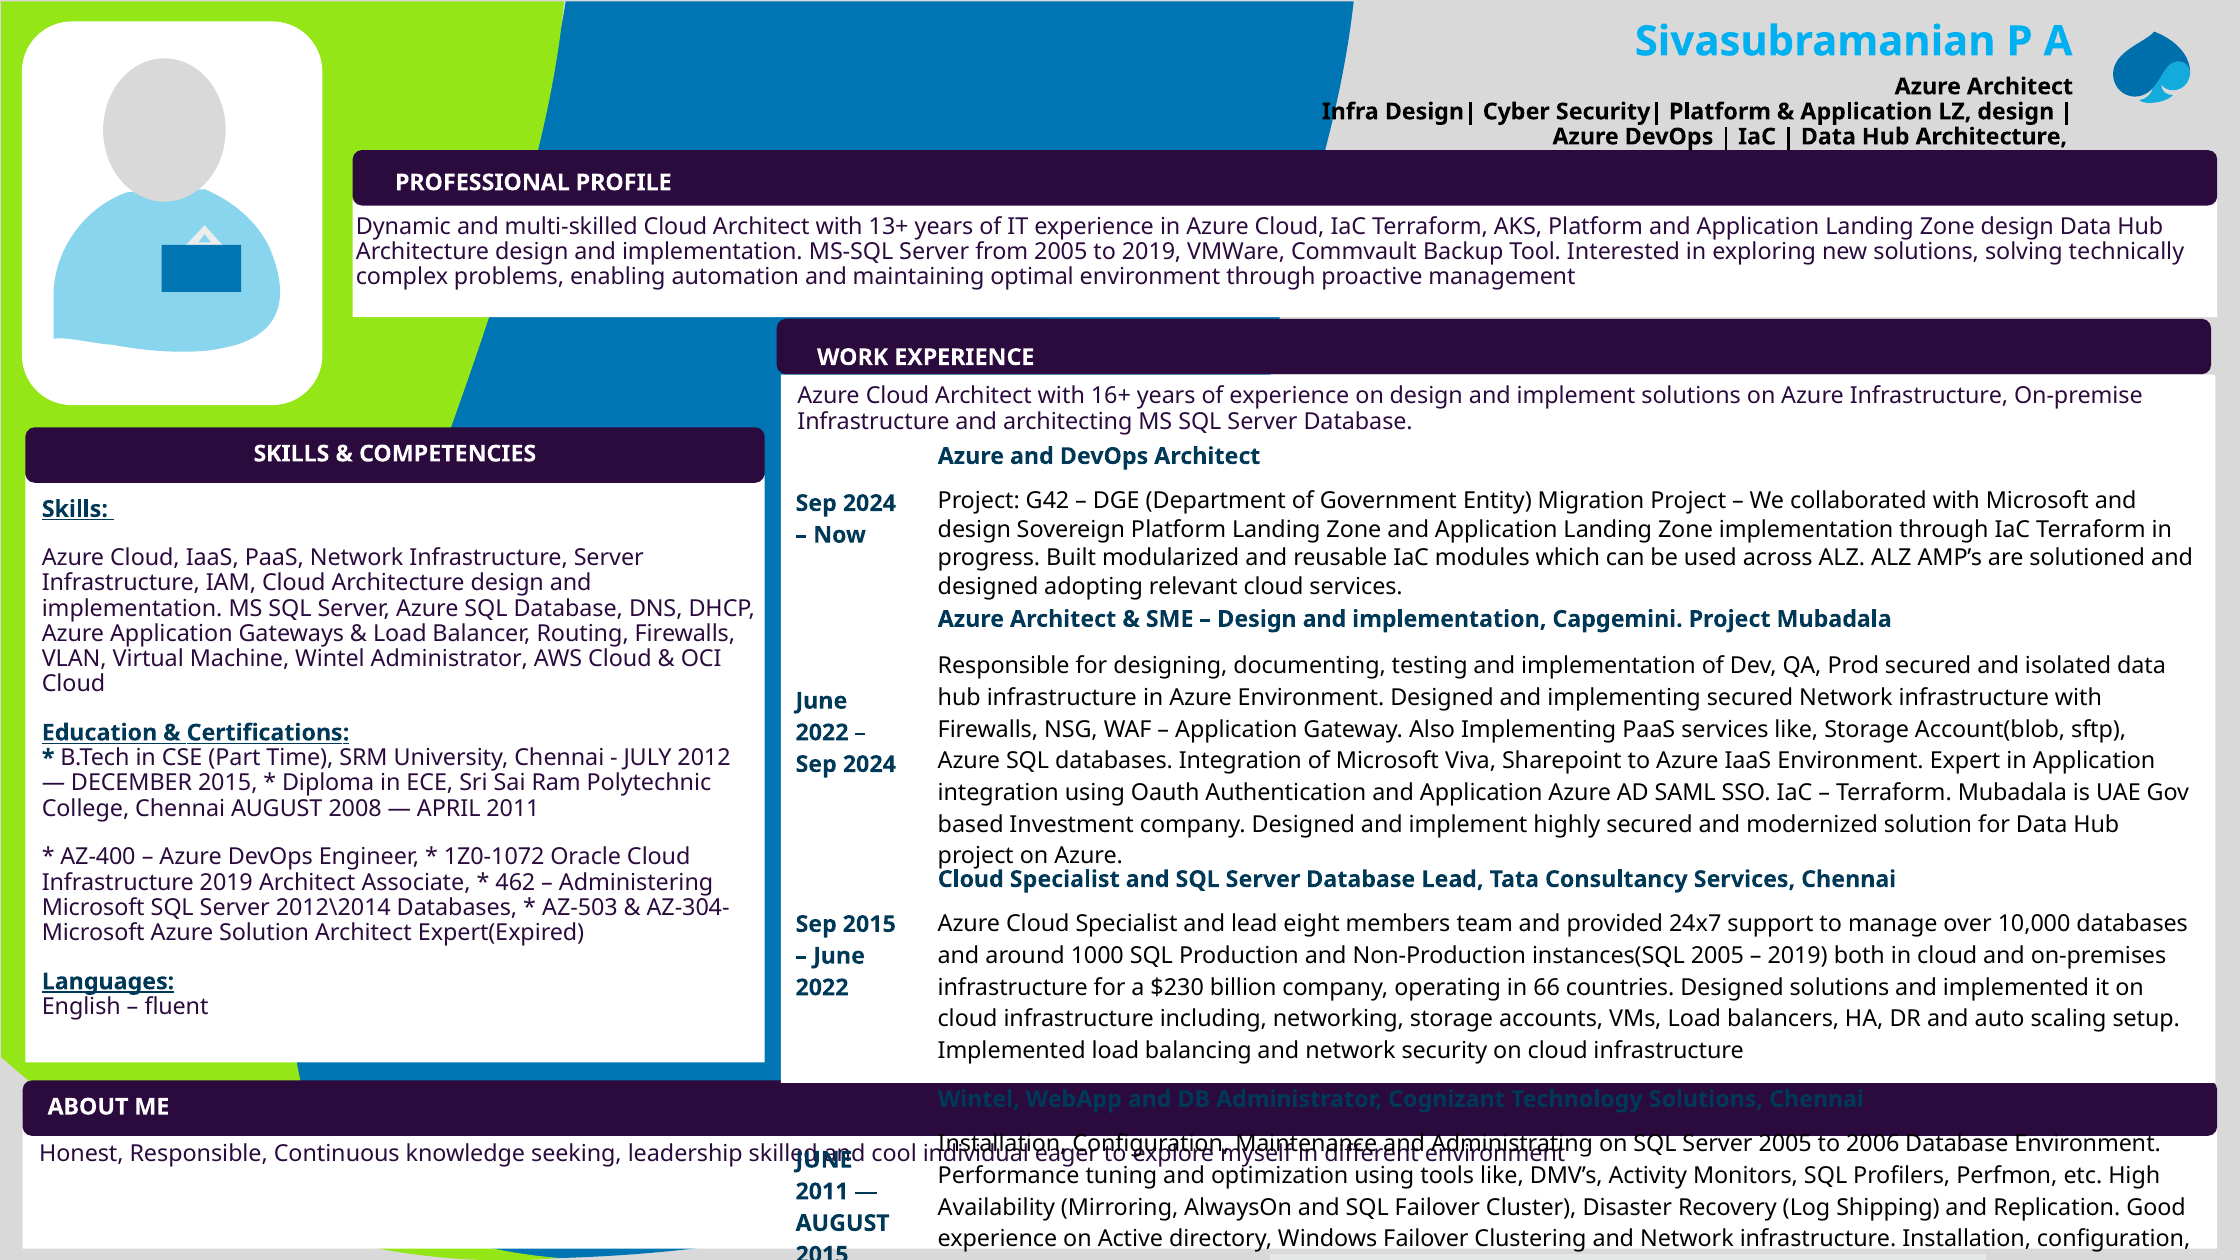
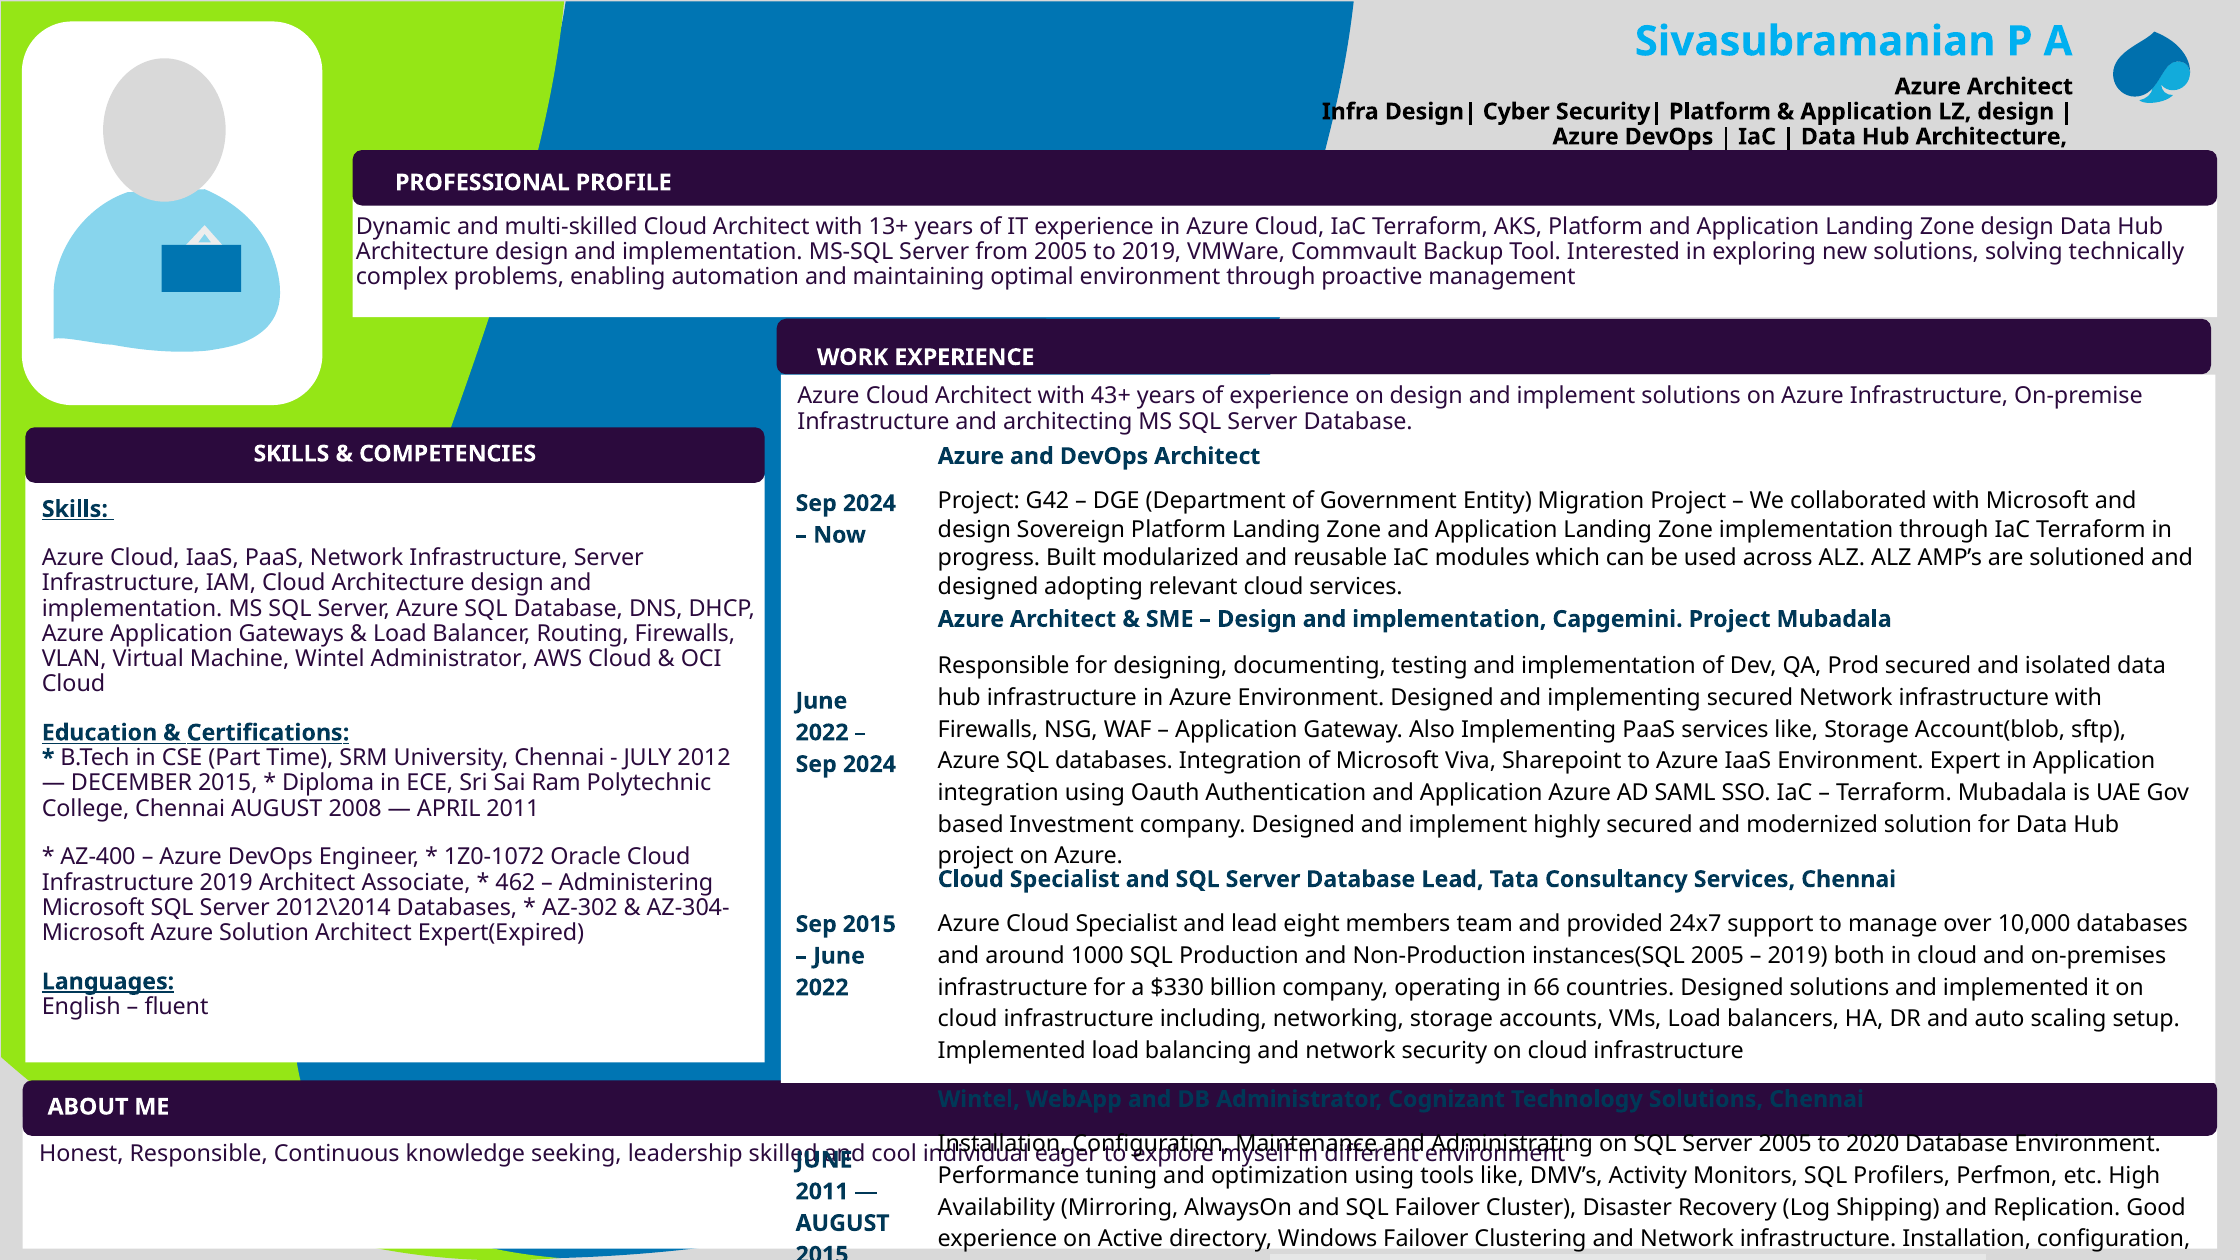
16+: 16+ -> 43+
AZ-503: AZ-503 -> AZ-302
$230: $230 -> $330
2006: 2006 -> 2020
